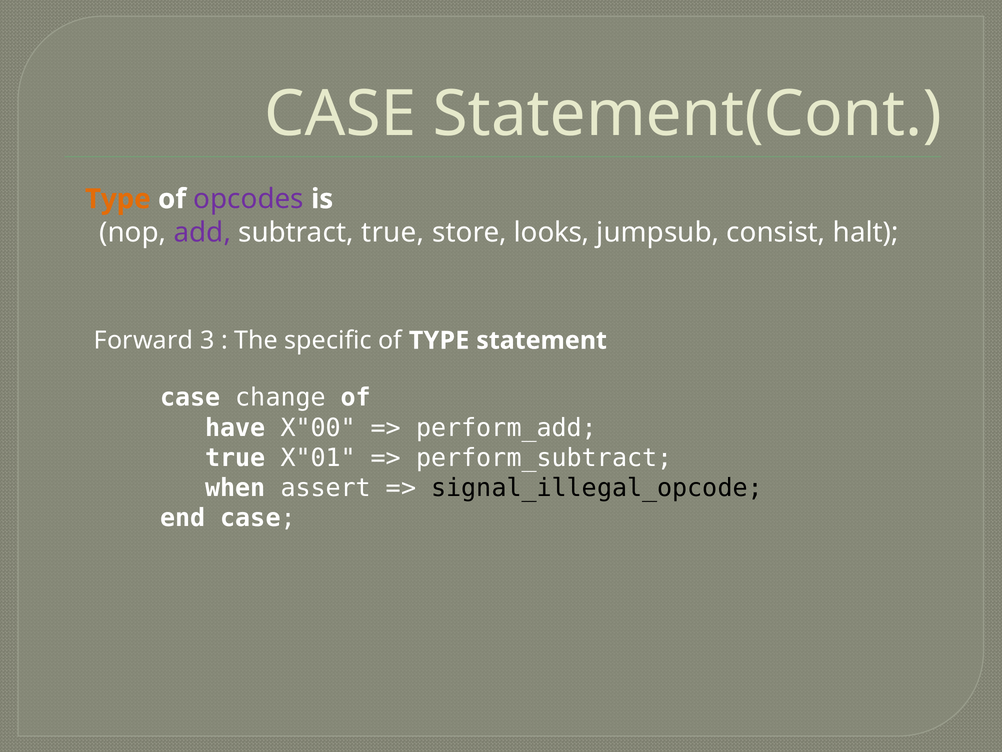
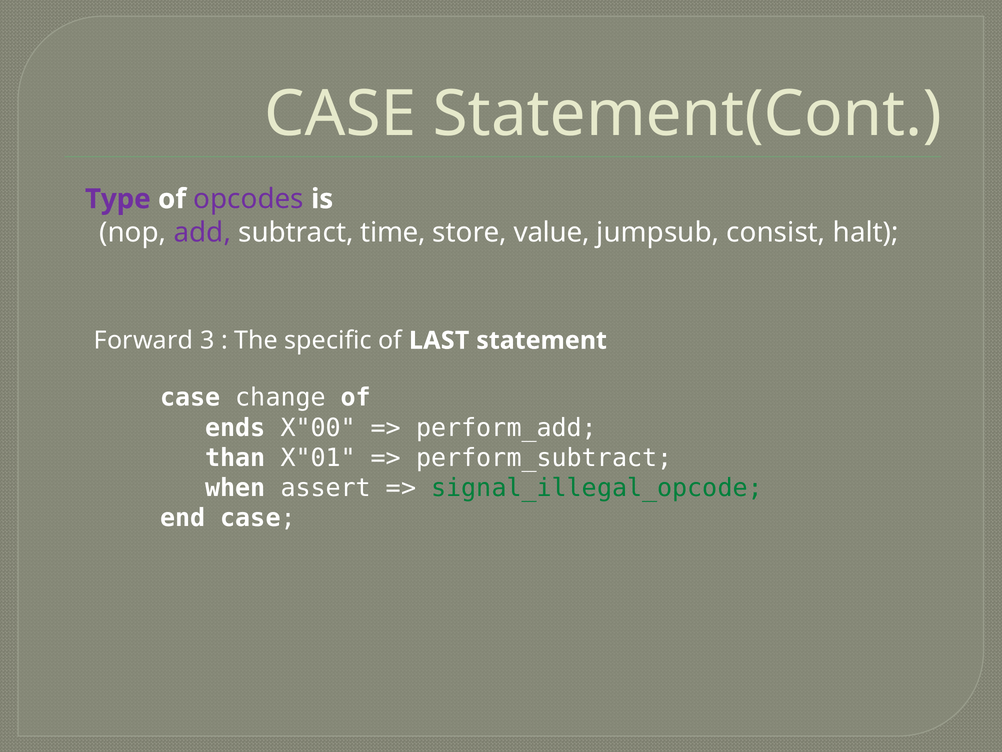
Type at (118, 199) colour: orange -> purple
subtract true: true -> time
looks: looks -> value
of TYPE: TYPE -> LAST
have: have -> ends
true at (235, 458): true -> than
signal_illegal_opcode colour: black -> green
